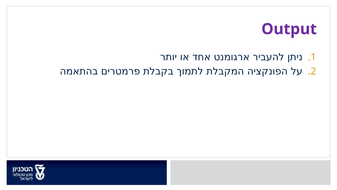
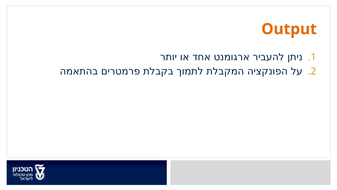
Output colour: purple -> orange
